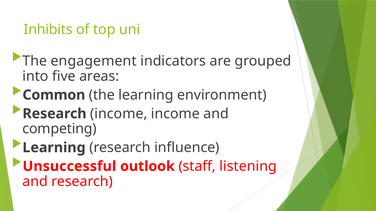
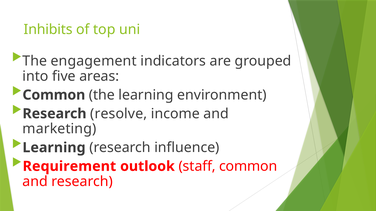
Research income: income -> resolve
competing: competing -> marketing
Unsuccessful: Unsuccessful -> Requirement
staff listening: listening -> common
